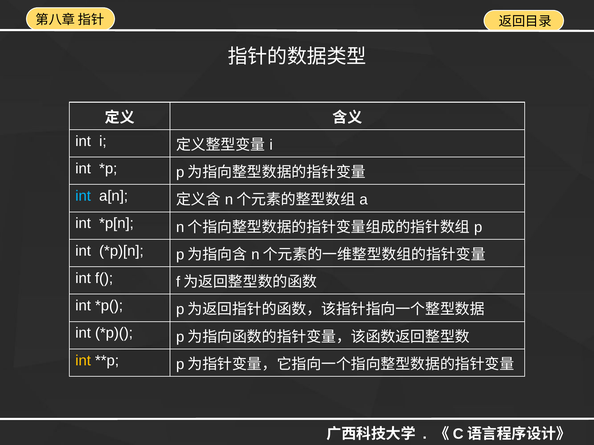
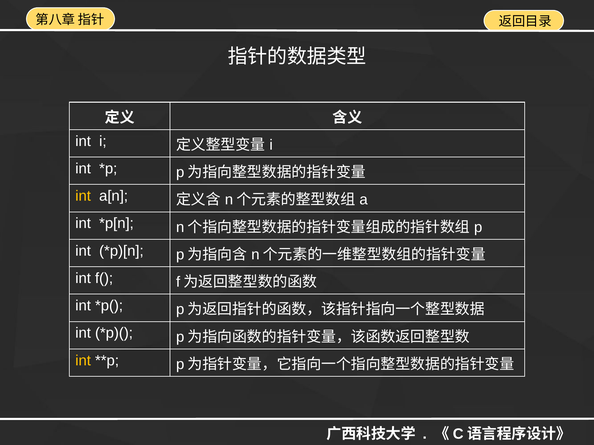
int at (83, 196) colour: light blue -> yellow
